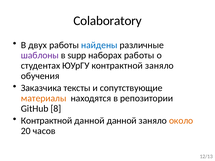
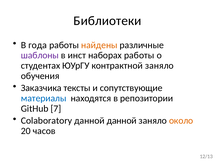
Colaboratory: Colaboratory -> Библиотеки
двух: двух -> года
найдены colour: blue -> orange
supp: supp -> инст
материалы colour: orange -> blue
8: 8 -> 7
Контрактной at (47, 121): Контрактной -> Colaboratory
